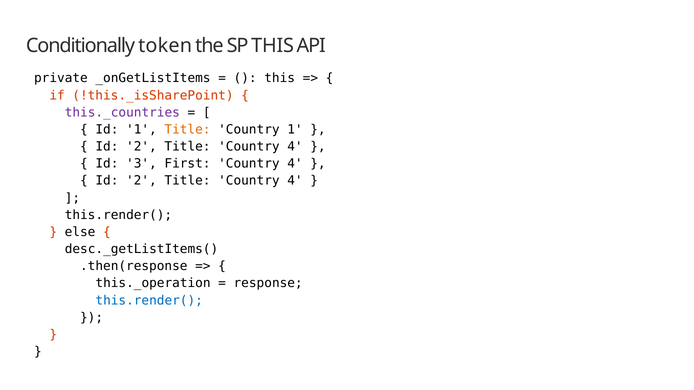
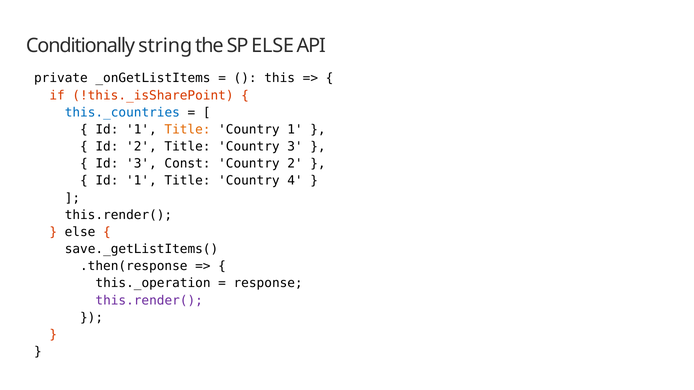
token: token -> string
SP THIS: THIS -> ELSE
this._countries colour: purple -> blue
4 at (295, 147): 4 -> 3
First: First -> Const
4 at (295, 164): 4 -> 2
2 at (141, 181): 2 -> 1
desc._getListItems(: desc._getListItems( -> save._getListItems(
this.render( at (149, 301) colour: blue -> purple
